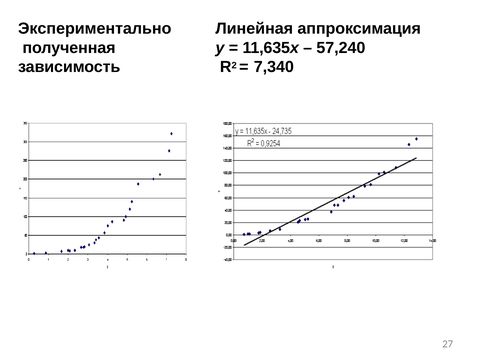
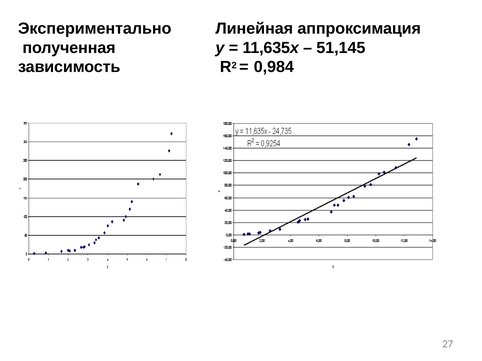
57,240: 57,240 -> 51,145
7,340: 7,340 -> 0,984
